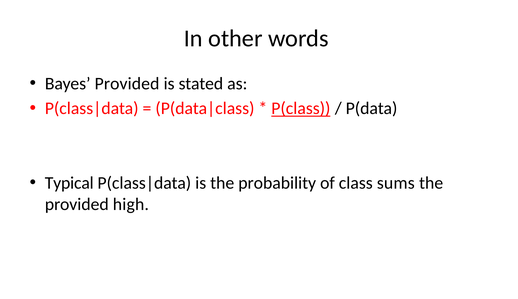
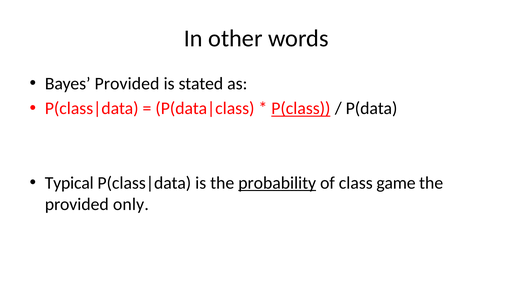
probability underline: none -> present
sums: sums -> game
high: high -> only
